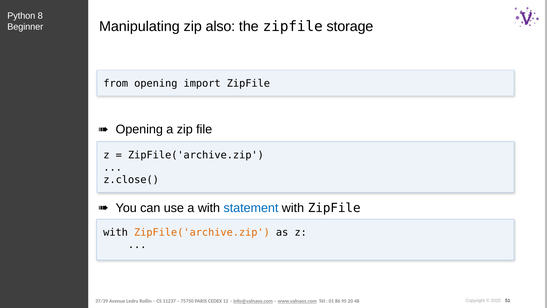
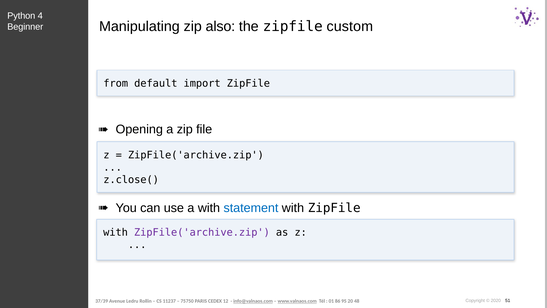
8: 8 -> 4
storage: storage -> custom
from opening: opening -> default
ZipFile('archive.zip at (202, 232) colour: orange -> purple
